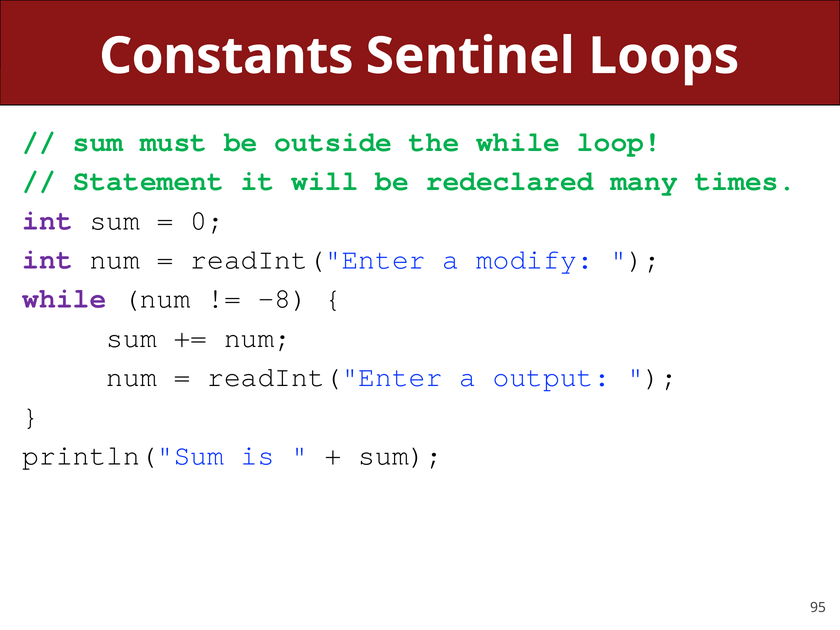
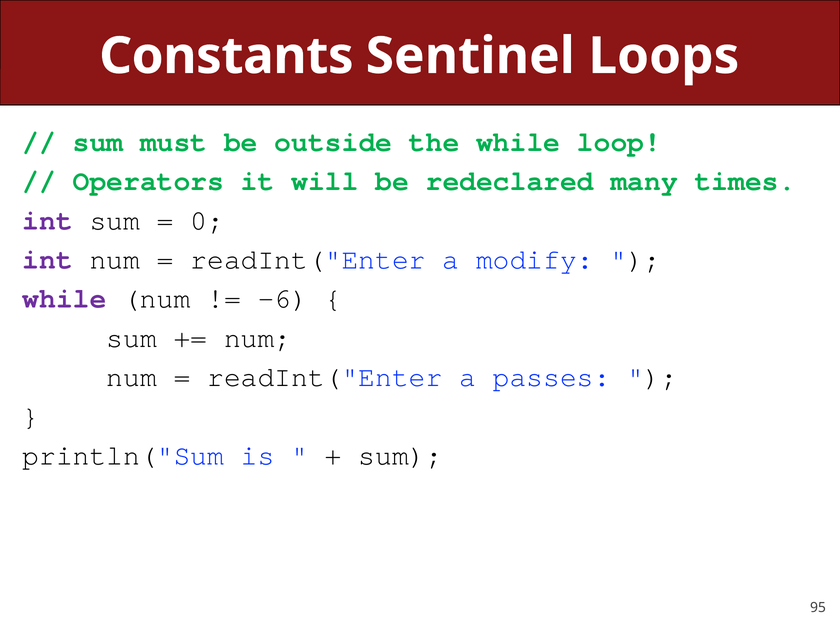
Statement: Statement -> Operators
-8: -8 -> -6
output: output -> passes
